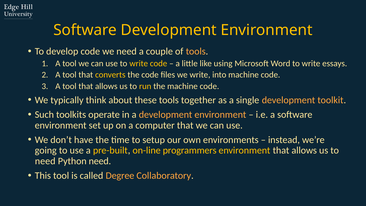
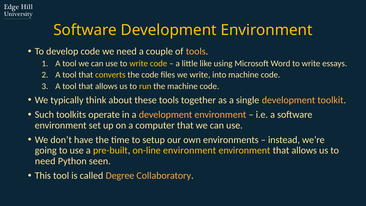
on-line programmers: programmers -> environment
Python need: need -> seen
